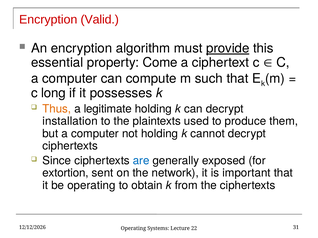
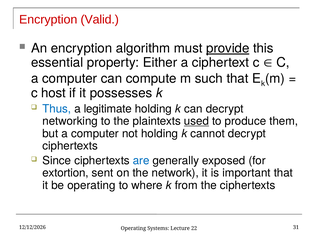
Come: Come -> Either
long: long -> host
Thus colour: orange -> blue
installation: installation -> networking
used underline: none -> present
obtain: obtain -> where
